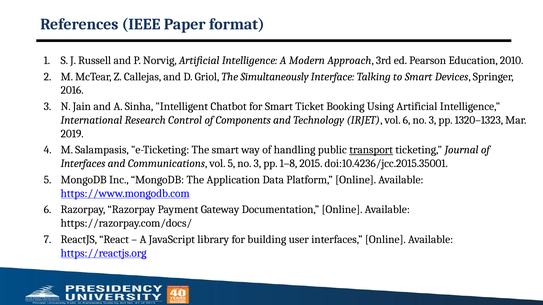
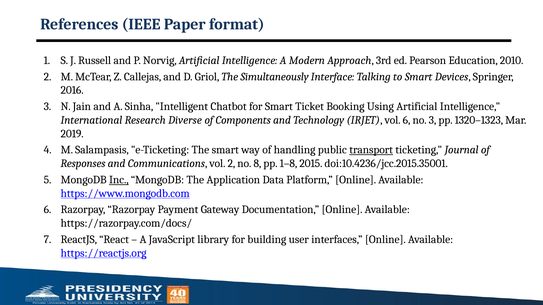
Control: Control -> Diverse
Interfaces at (83, 164): Interfaces -> Responses
vol 5: 5 -> 2
3 at (257, 164): 3 -> 8
Inc underline: none -> present
